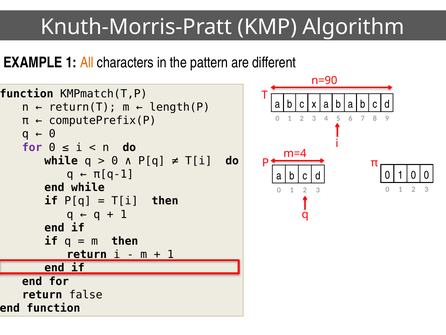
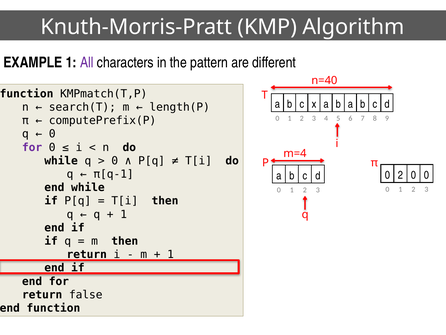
All colour: orange -> purple
n=90: n=90 -> n=40
return(T: return(T -> search(T
1 at (400, 175): 1 -> 2
